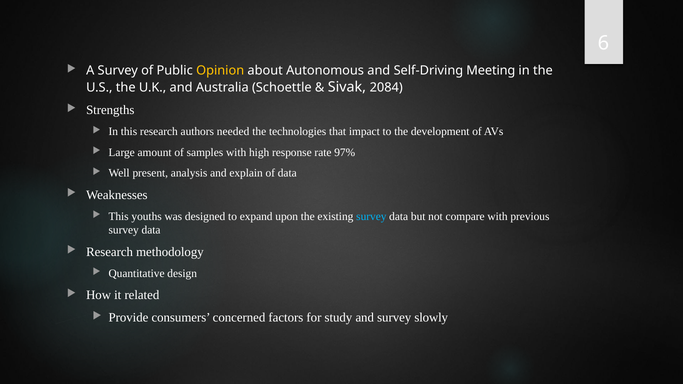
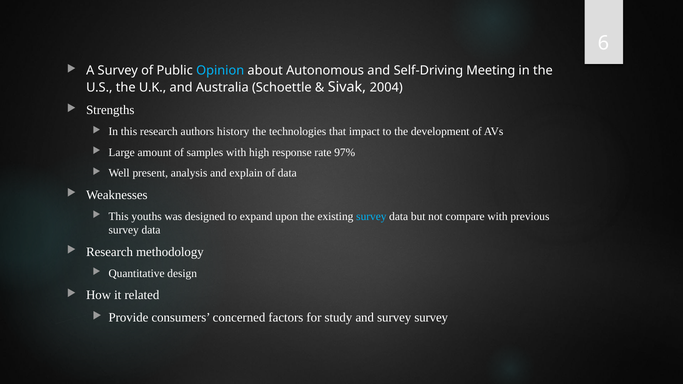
Opinion colour: yellow -> light blue
2084: 2084 -> 2004
needed: needed -> history
survey slowly: slowly -> survey
